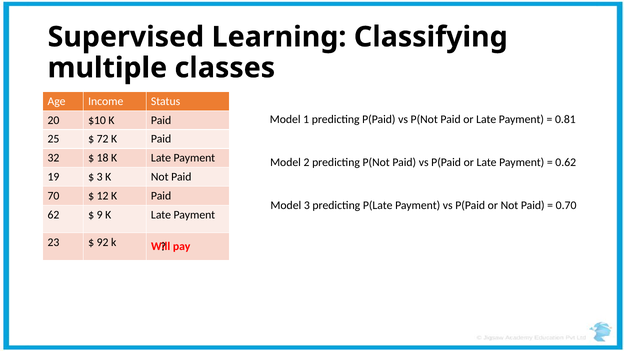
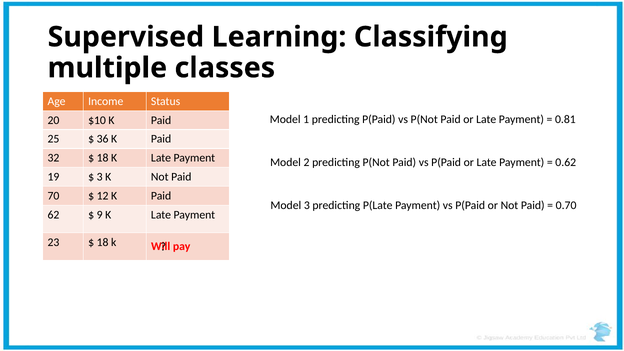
72: 72 -> 36
92 at (103, 242): 92 -> 18
